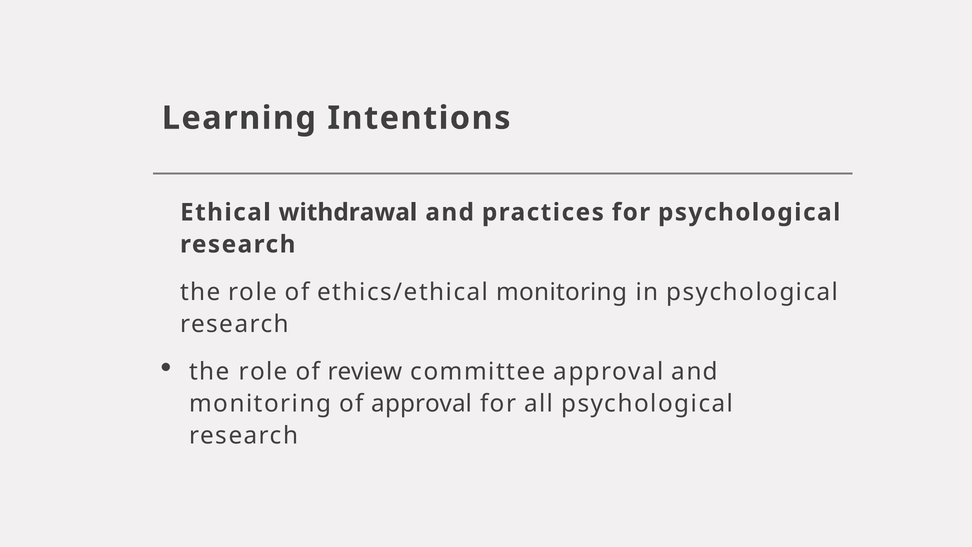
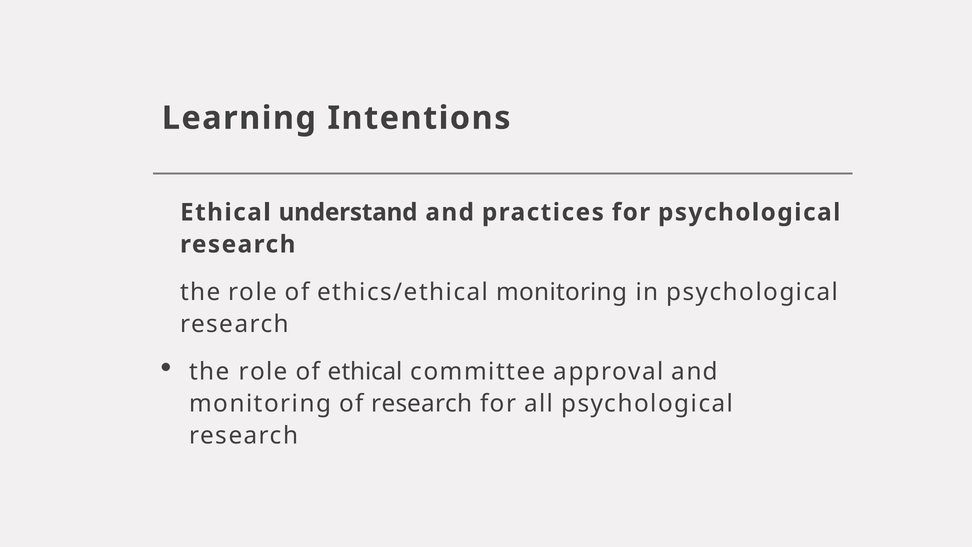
withdrawal: withdrawal -> understand
of review: review -> ethical
of approval: approval -> research
